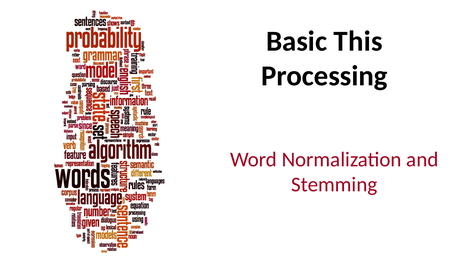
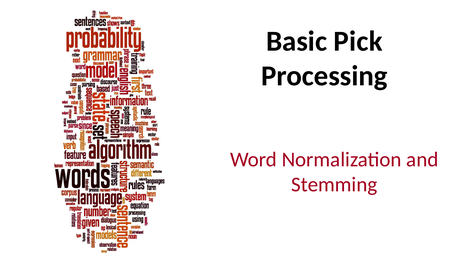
This: This -> Pick
